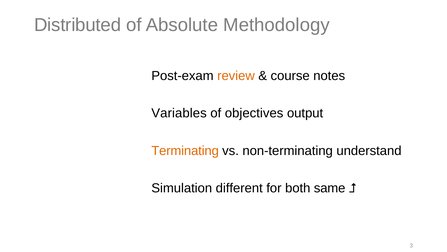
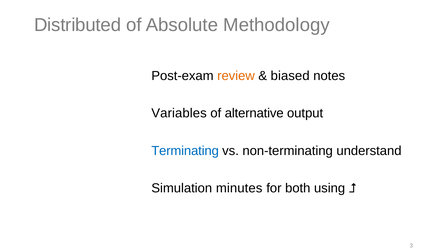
course: course -> biased
objectives: objectives -> alternative
Terminating colour: orange -> blue
different: different -> minutes
same: same -> using
